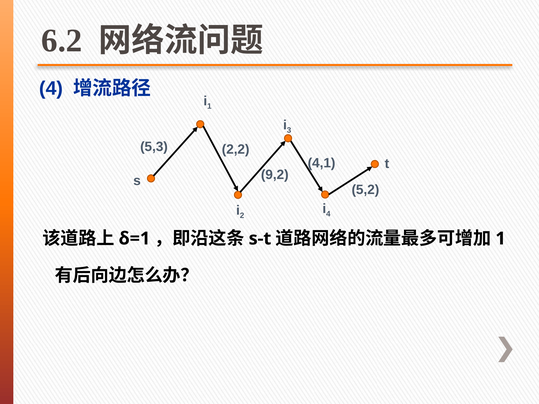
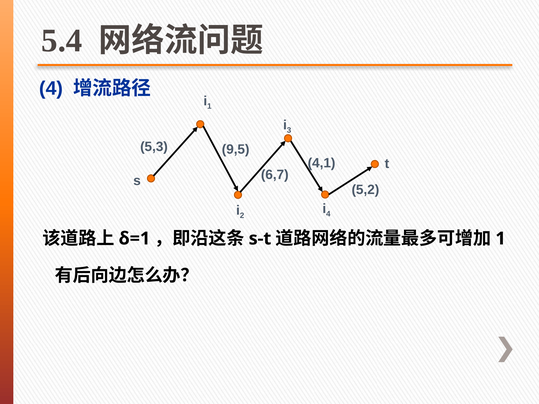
6.2: 6.2 -> 5.4
2,2: 2,2 -> 9,5
9,2: 9,2 -> 6,7
